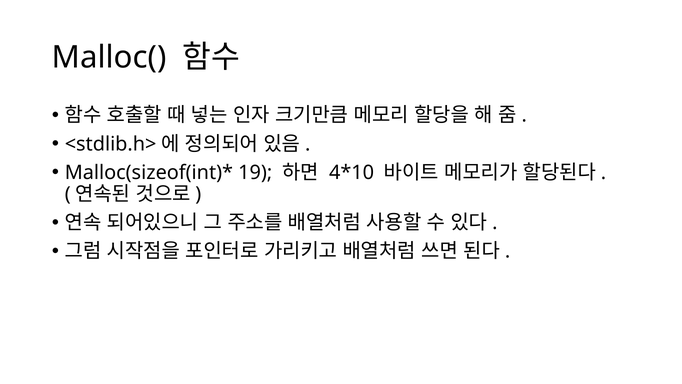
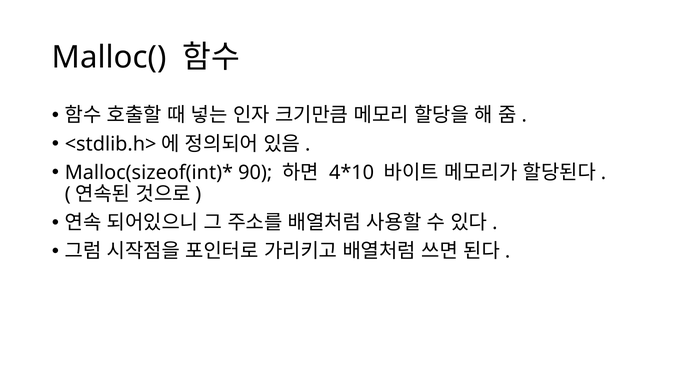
19: 19 -> 90
